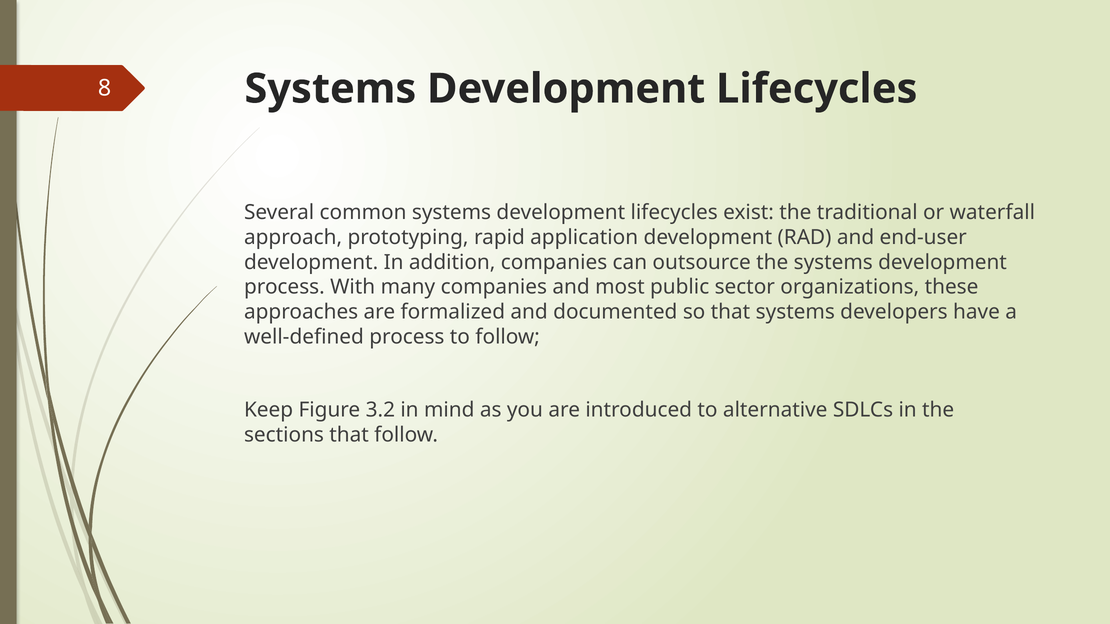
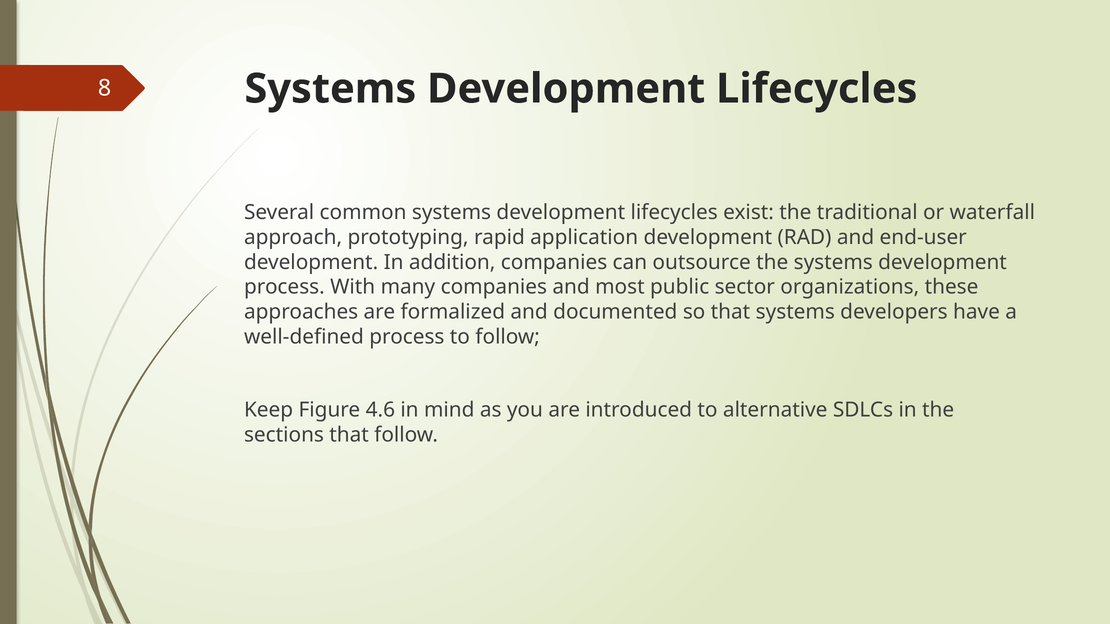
3.2: 3.2 -> 4.6
